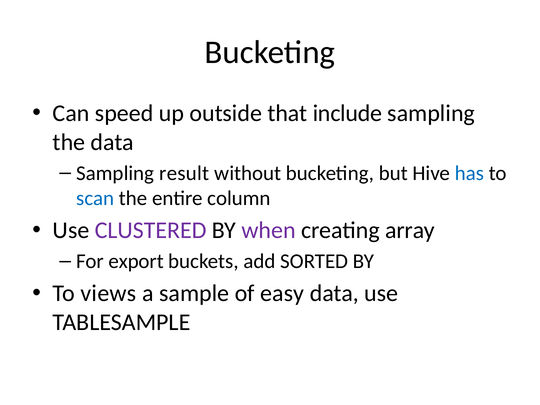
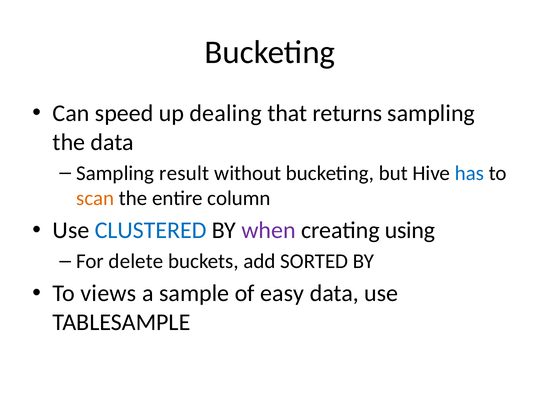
outside: outside -> dealing
include: include -> returns
scan colour: blue -> orange
CLUSTERED colour: purple -> blue
array: array -> using
export: export -> delete
